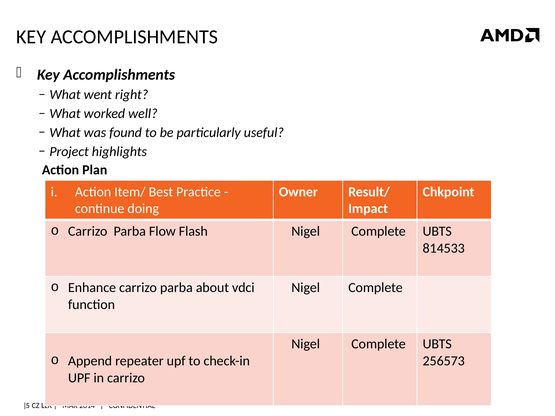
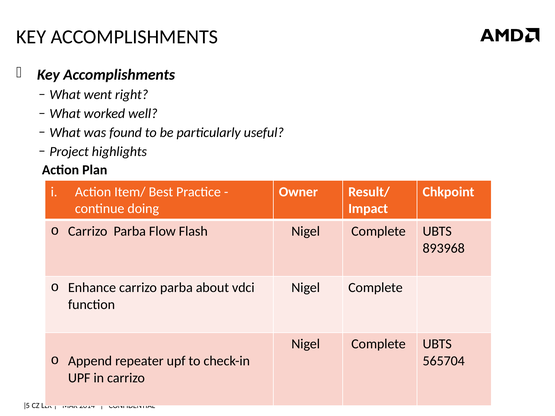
814533: 814533 -> 893968
256573: 256573 -> 565704
